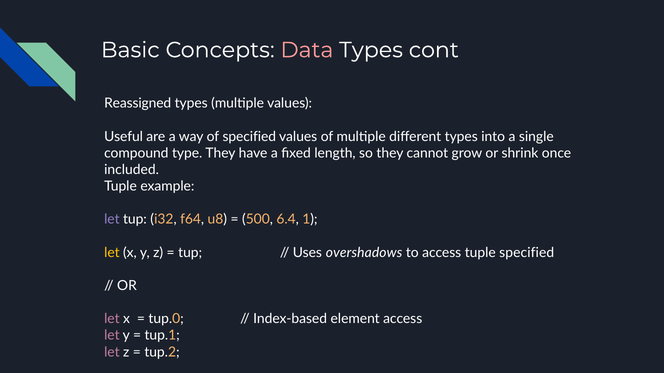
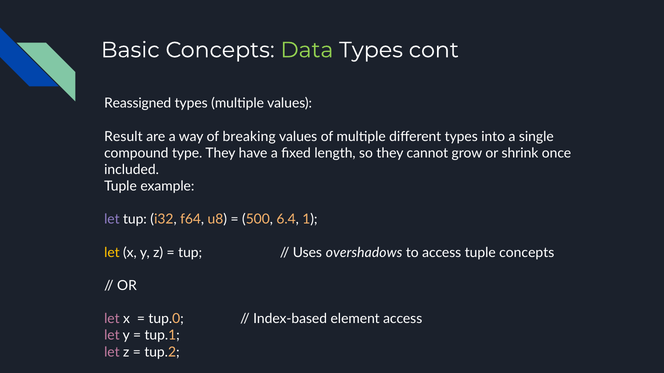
Data colour: pink -> light green
Useful: Useful -> Result
of specified: specified -> breaking
tuple specified: specified -> concepts
